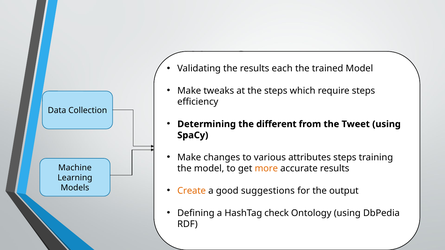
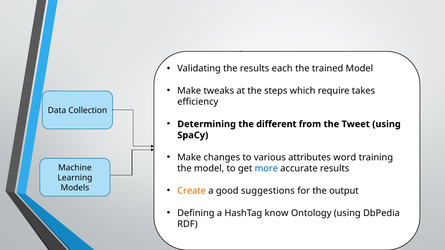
require steps: steps -> takes
attributes steps: steps -> word
more colour: orange -> blue
check: check -> know
